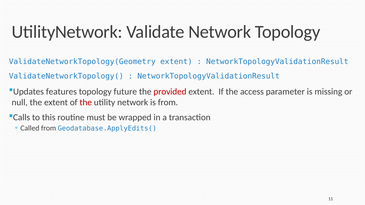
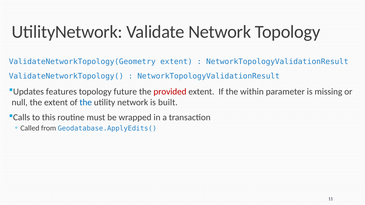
access: access -> within
the at (86, 103) colour: red -> blue
is from: from -> built
